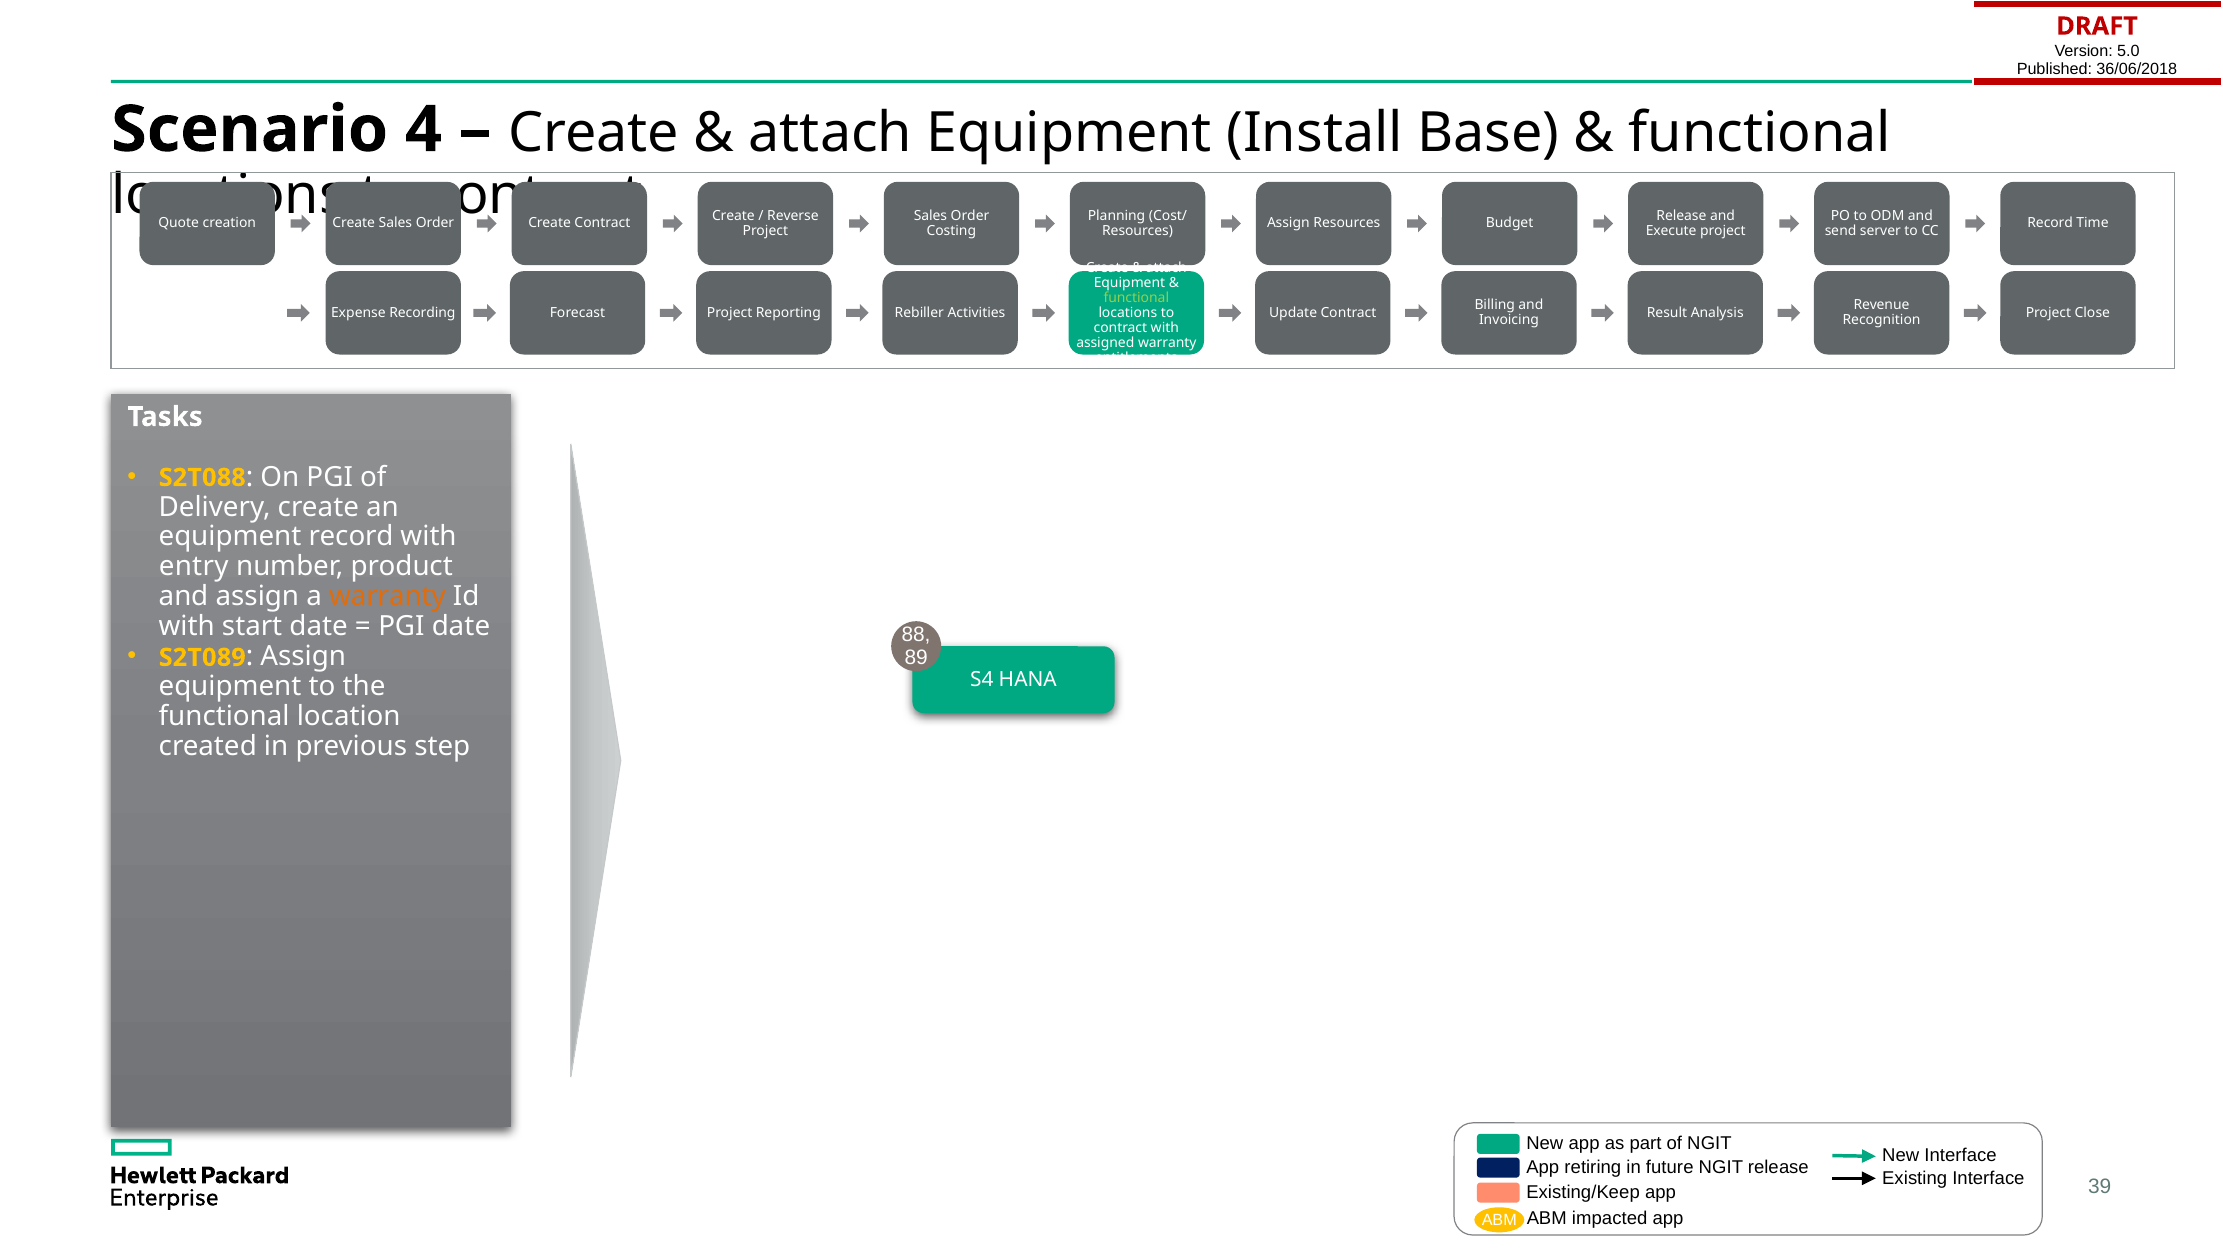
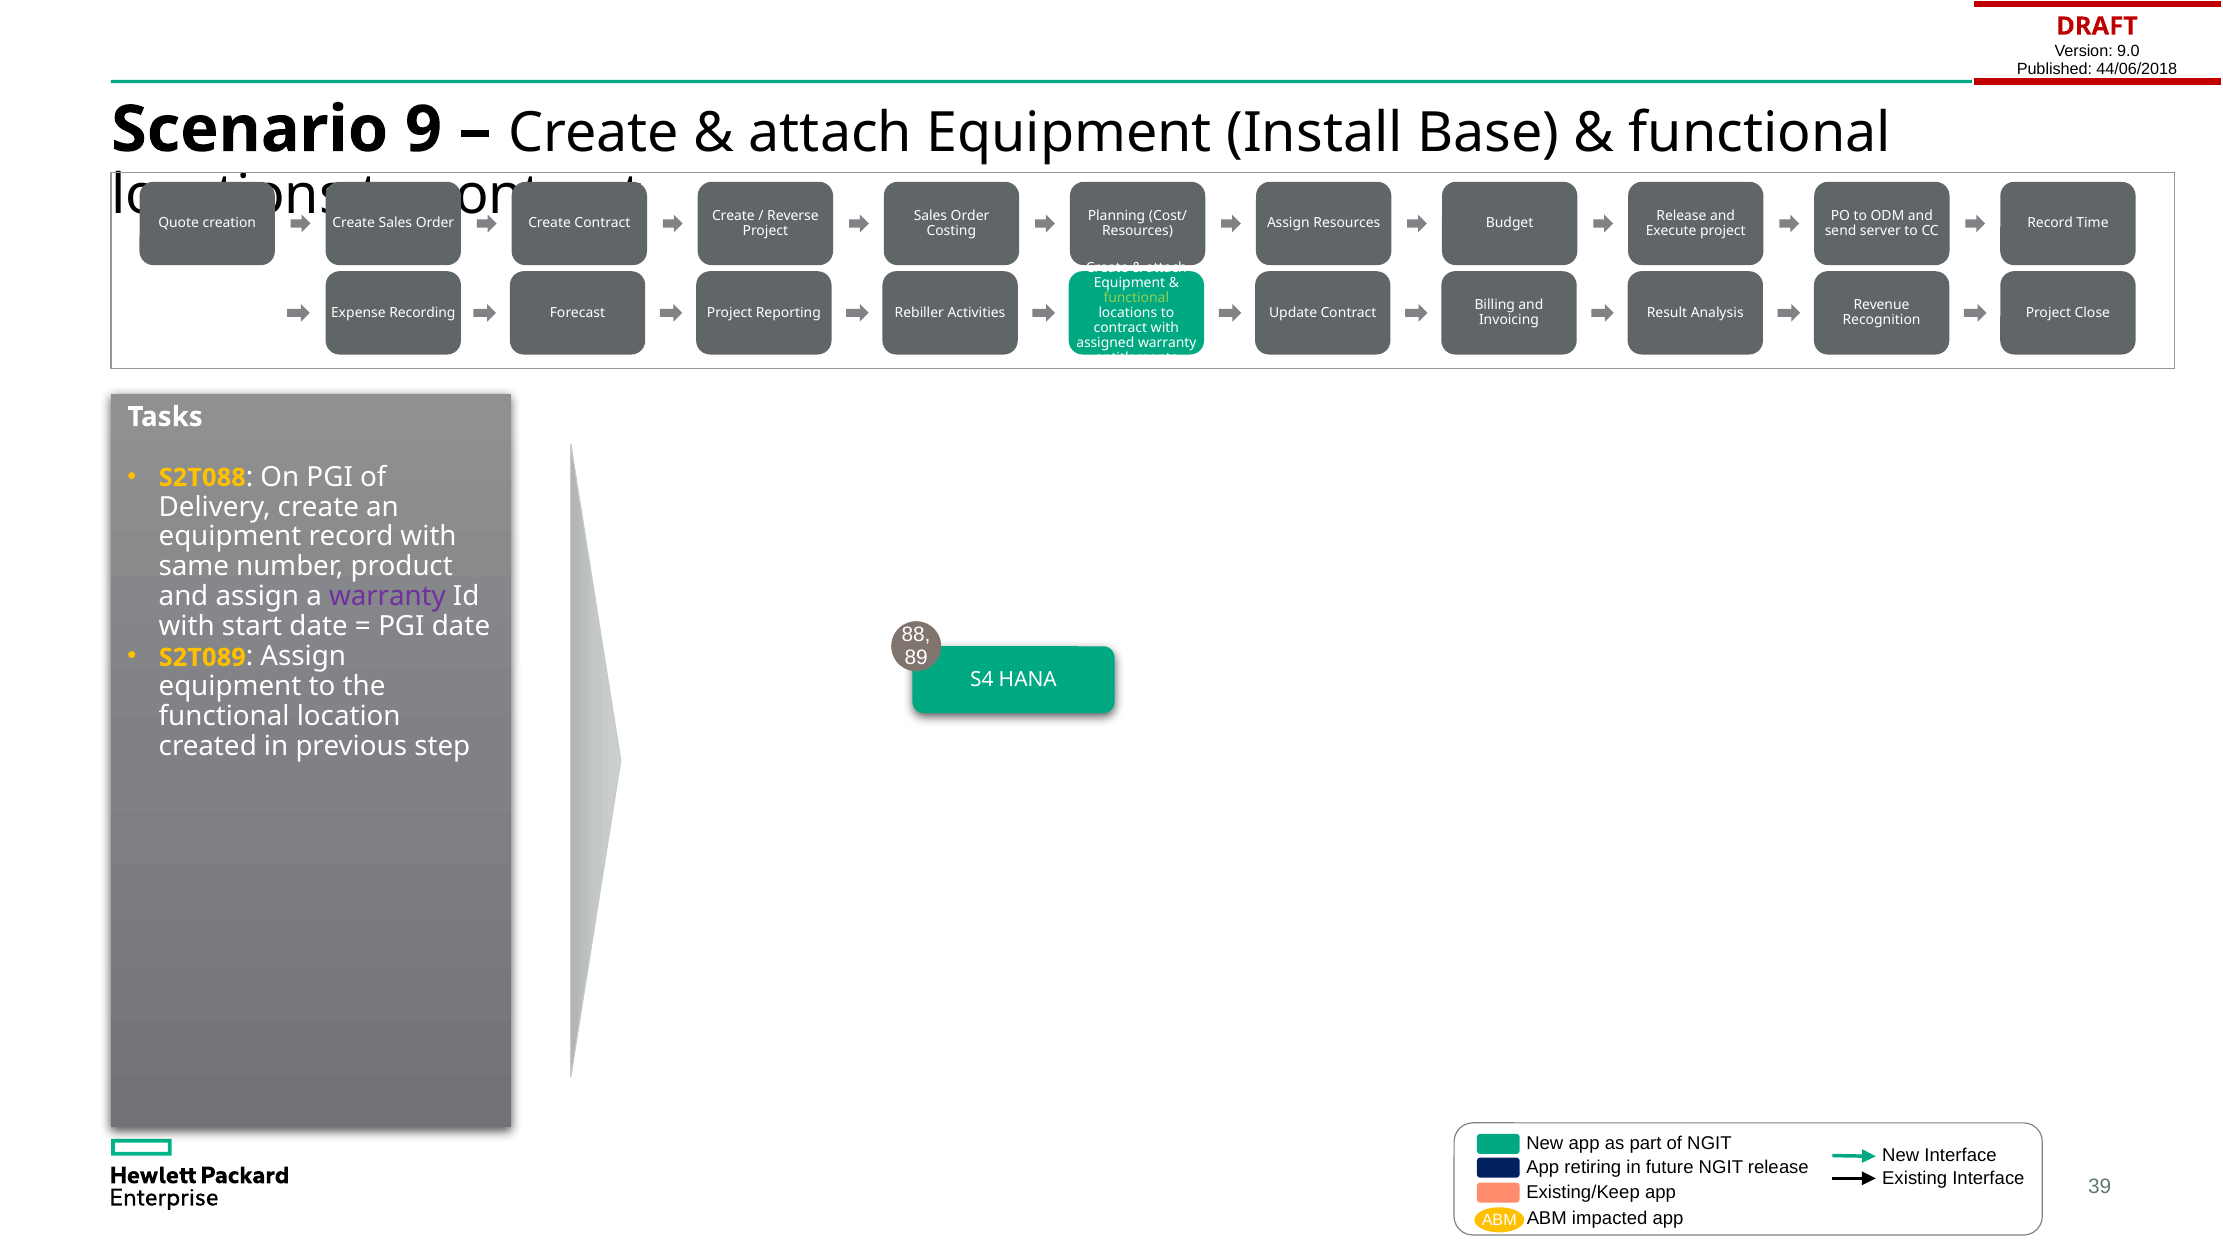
5.0: 5.0 -> 9.0
36/06/2018: 36/06/2018 -> 44/06/2018
4: 4 -> 9
entry: entry -> same
warranty at (387, 597) colour: orange -> purple
